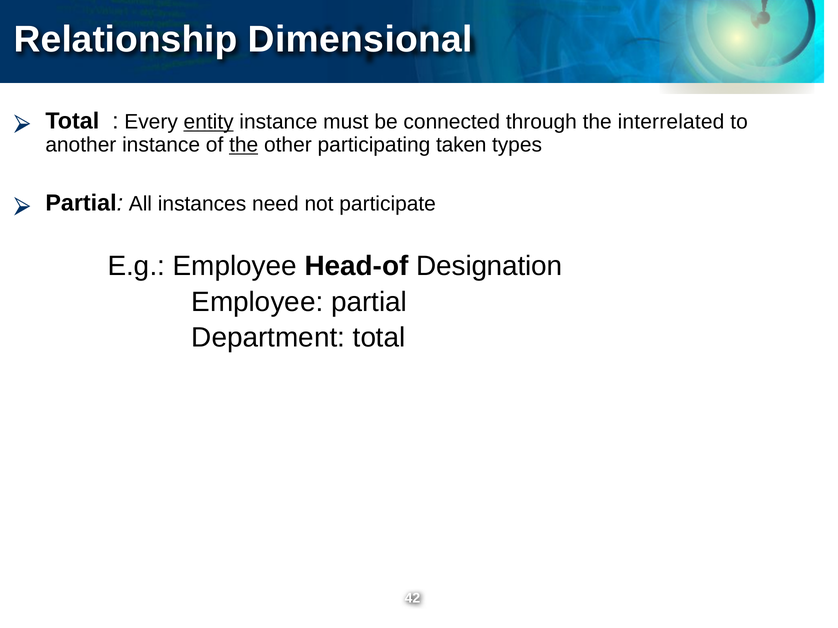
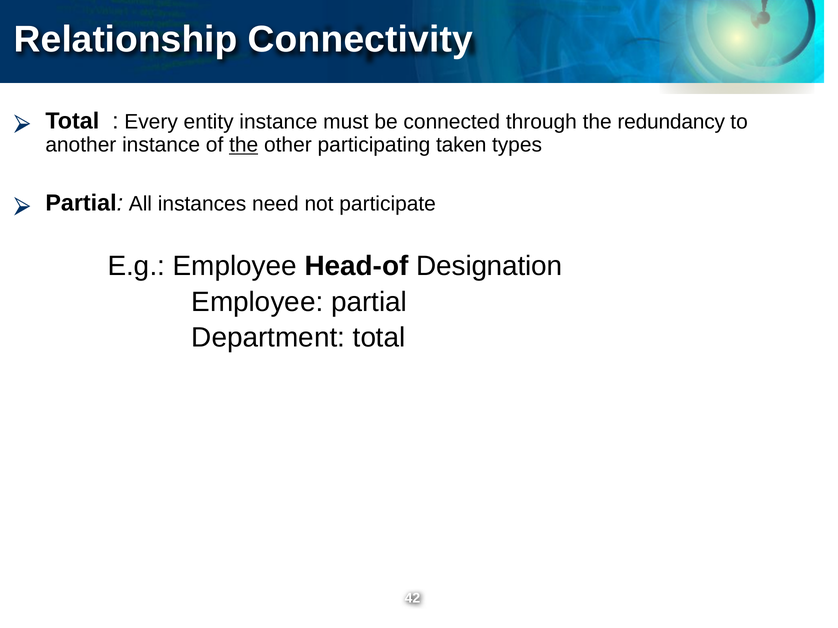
Dimensional: Dimensional -> Connectivity
entity underline: present -> none
interrelated: interrelated -> redundancy
